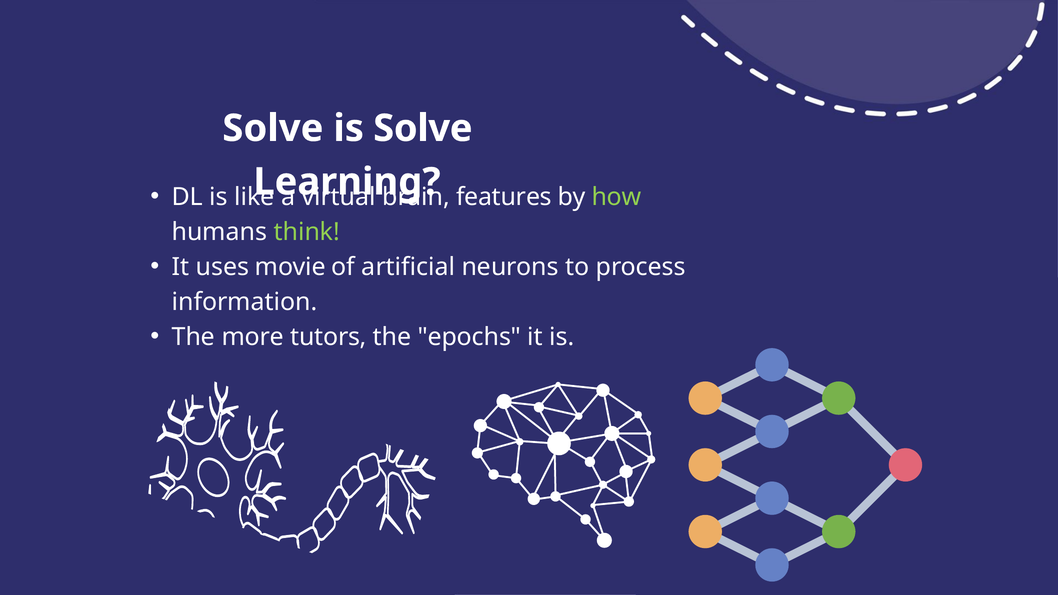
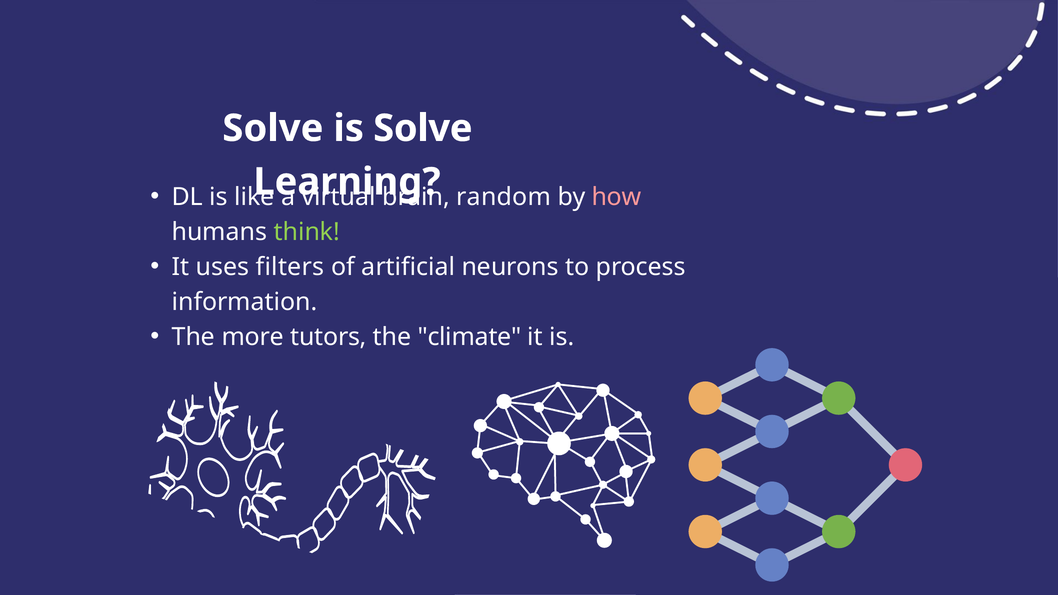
features: features -> random
how colour: light green -> pink
movie: movie -> filters
epochs: epochs -> climate
